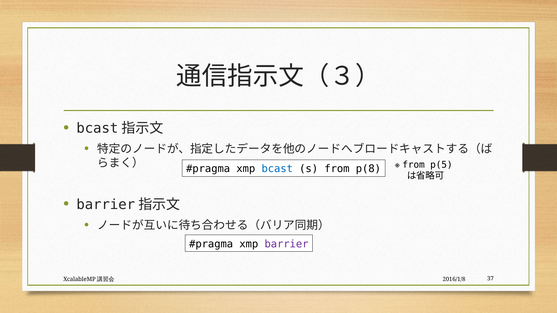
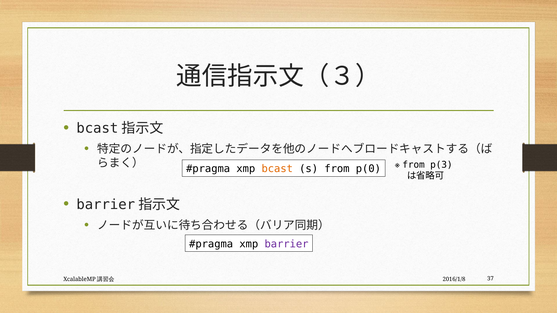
p(5: p(5 -> p(3
bcast colour: blue -> orange
p(8: p(8 -> p(0
